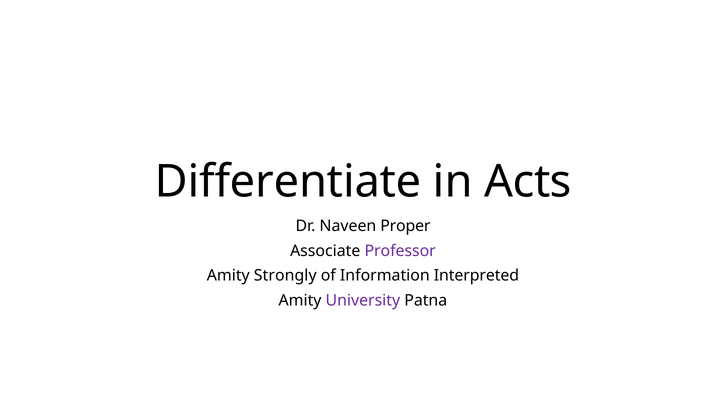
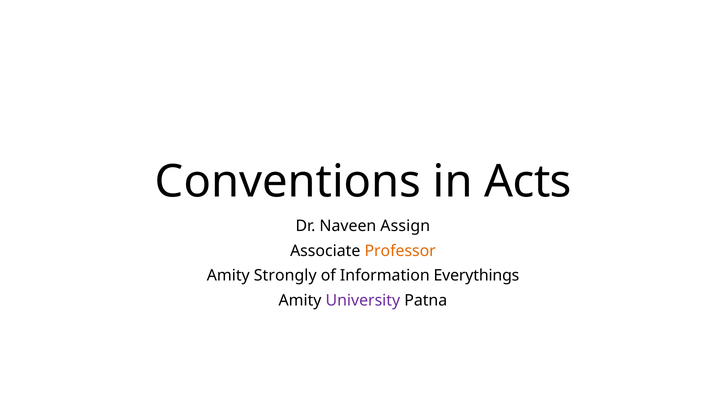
Differentiate: Differentiate -> Conventions
Proper: Proper -> Assign
Professor colour: purple -> orange
Interpreted: Interpreted -> Everythings
